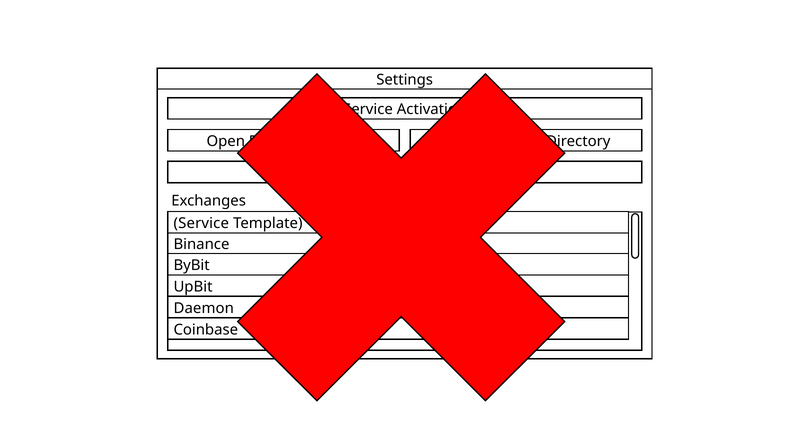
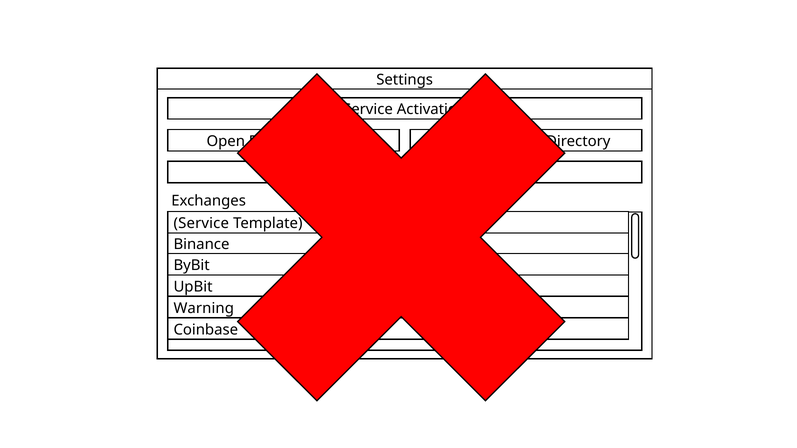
Daemon: Daemon -> Warning
